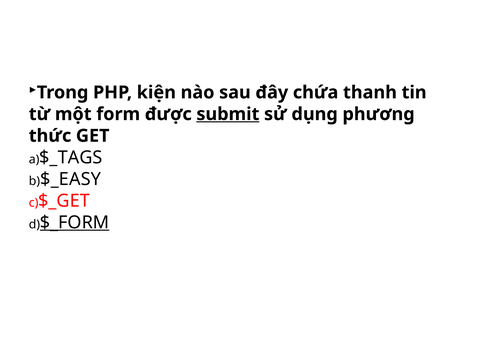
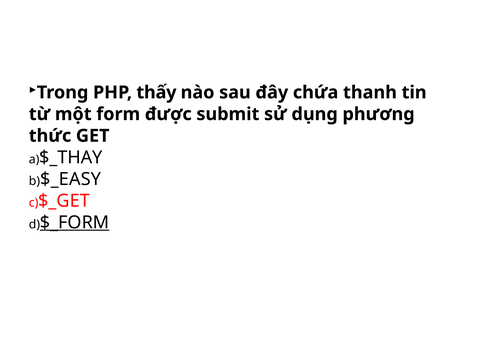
kiện: kiện -> thấy
submit underline: present -> none
$_TAGS: $_TAGS -> $_THAY
